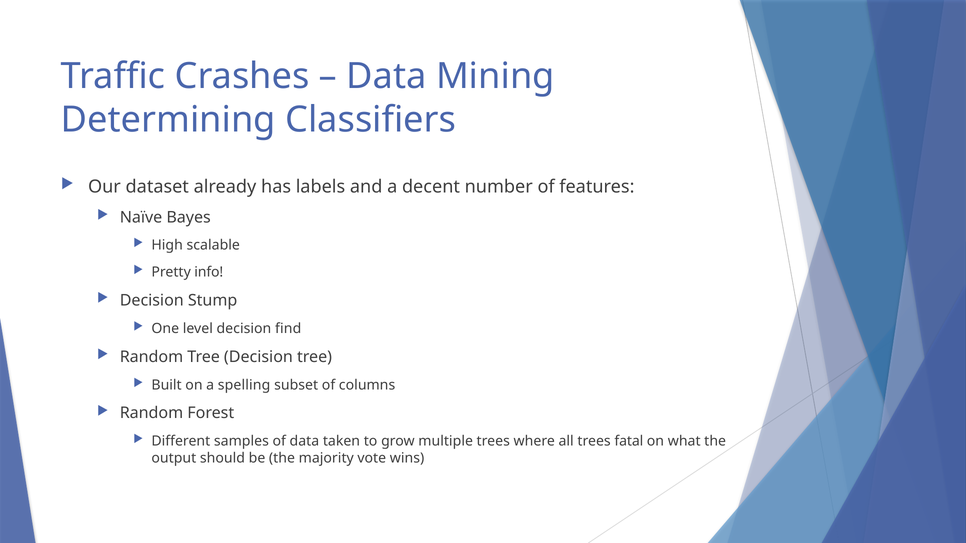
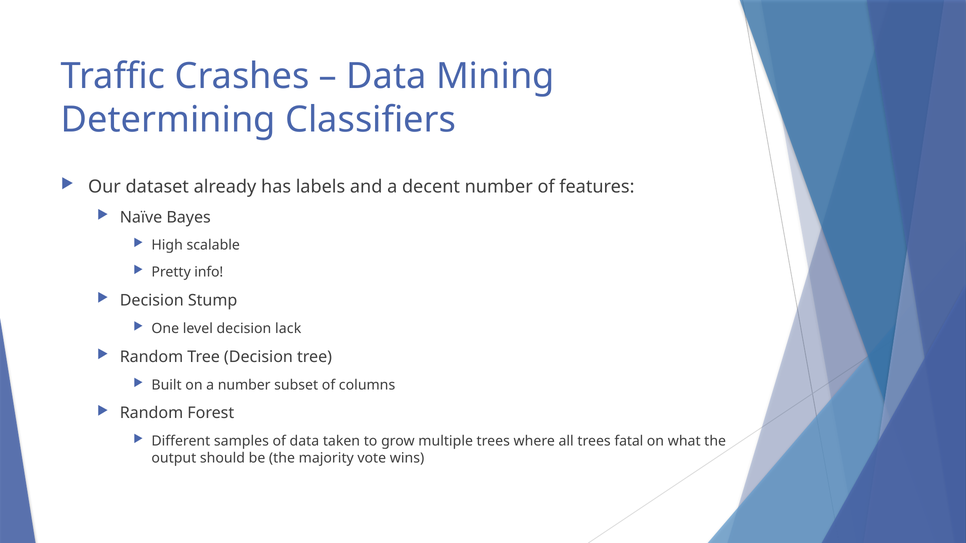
find: find -> lack
a spelling: spelling -> number
